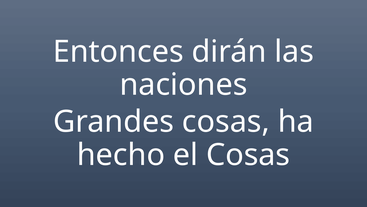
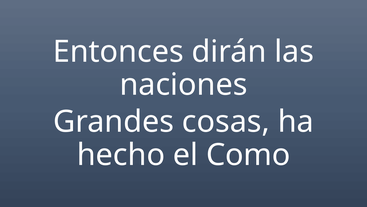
el Cosas: Cosas -> Como
